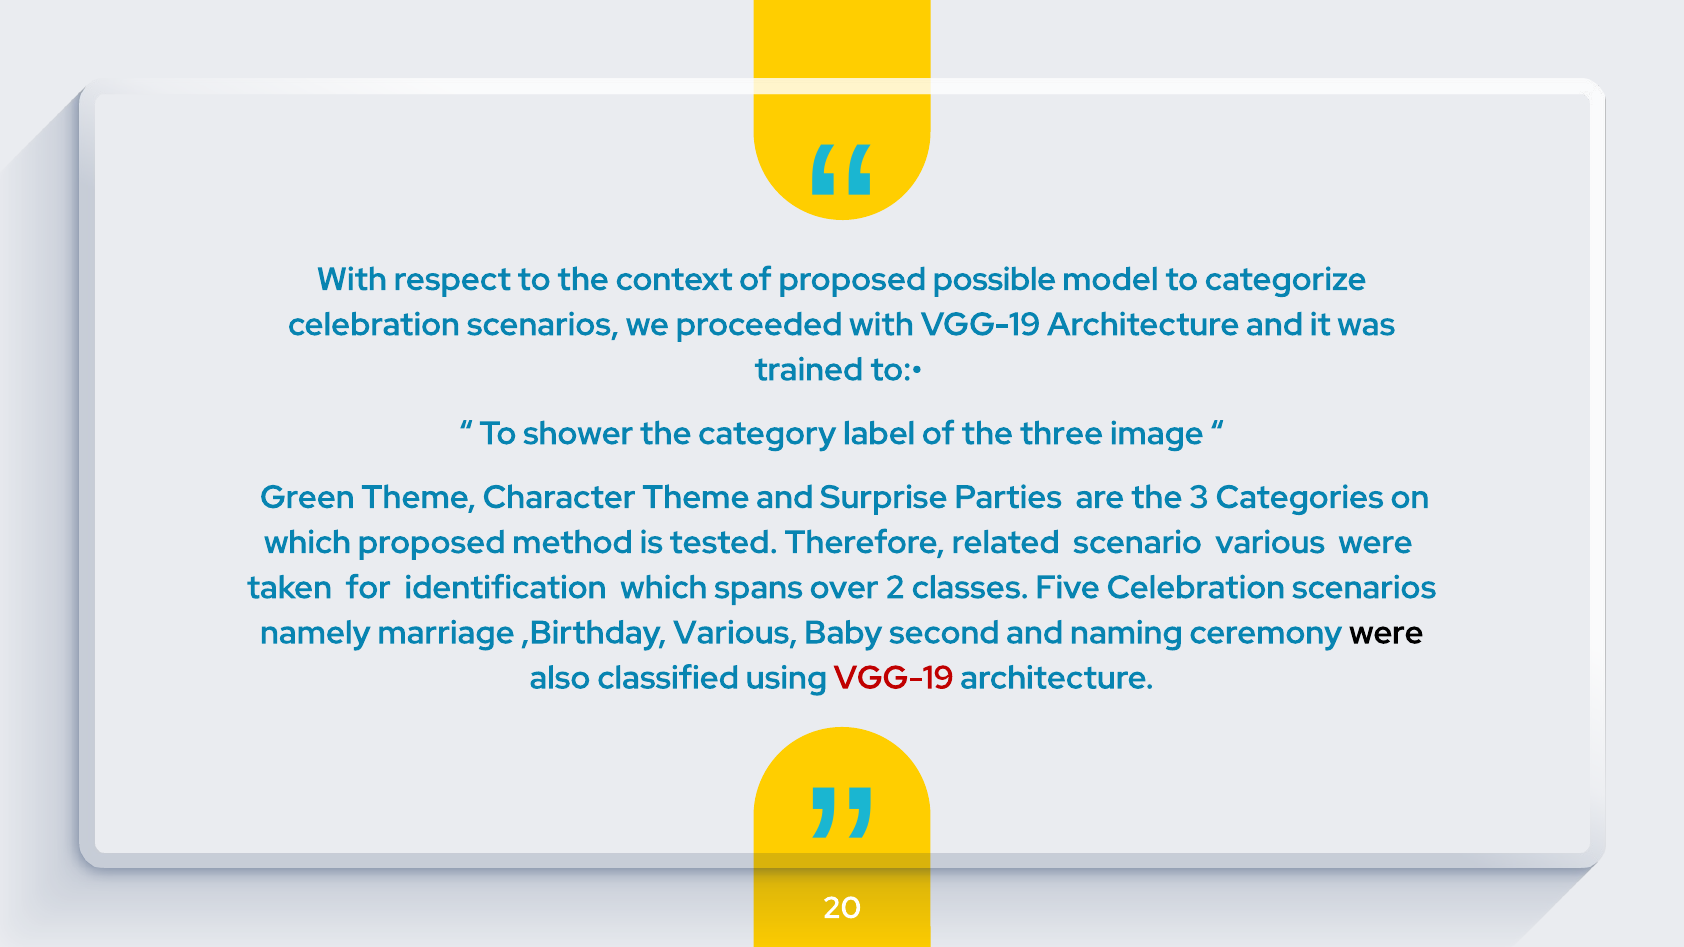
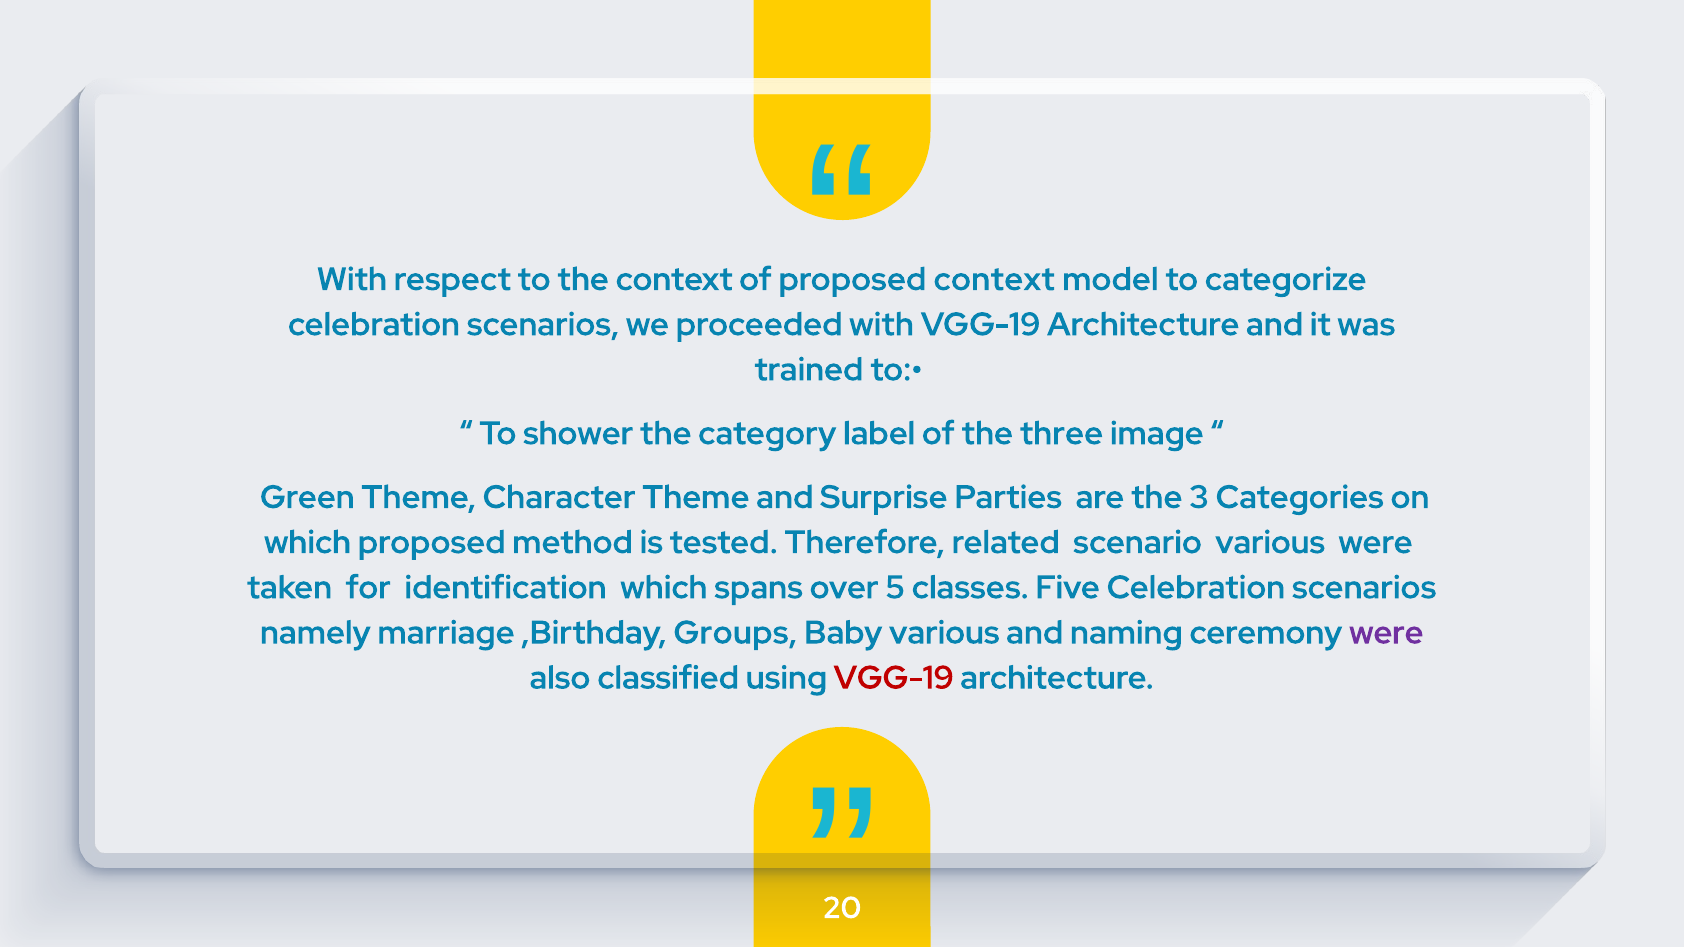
possible at (994, 279): possible -> context
2: 2 -> 5
,Birthday Various: Various -> Groups
Baby second: second -> various
were at (1386, 633) colour: black -> purple
